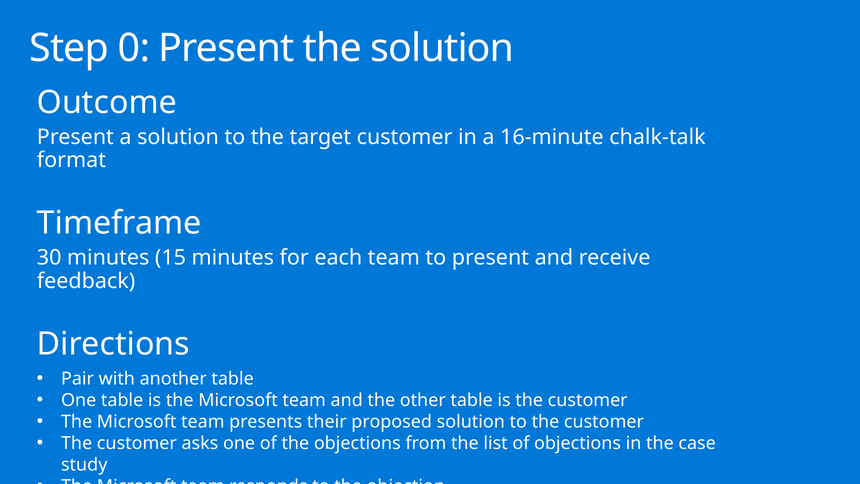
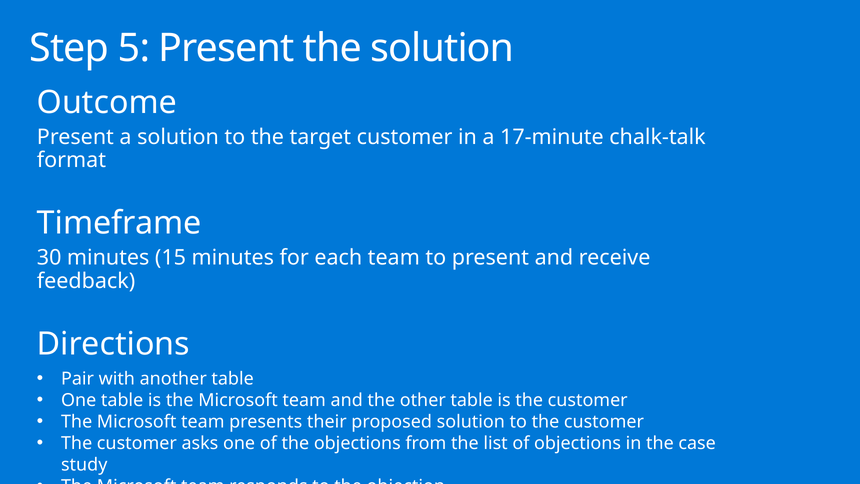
0: 0 -> 5
16-minute: 16-minute -> 17-minute
